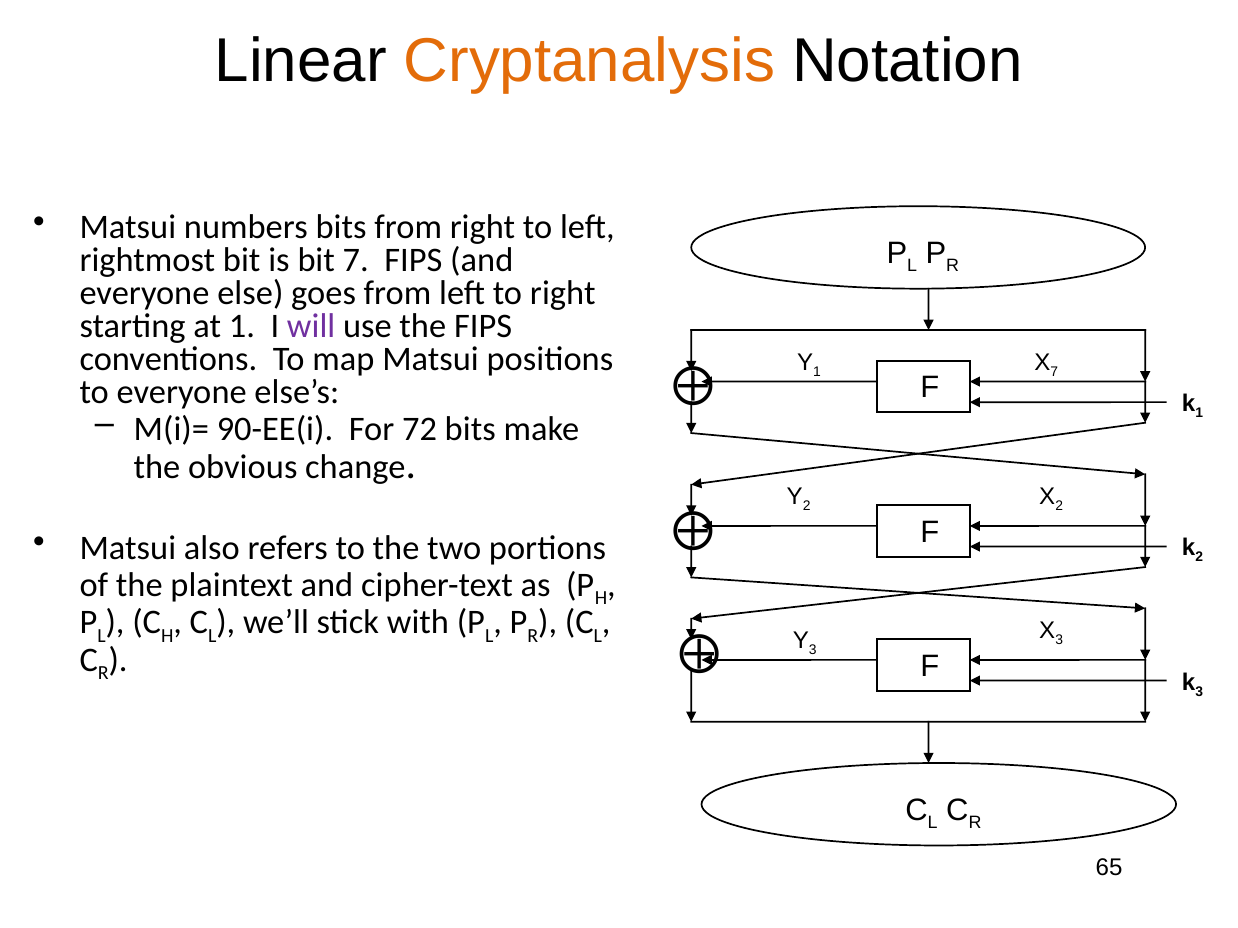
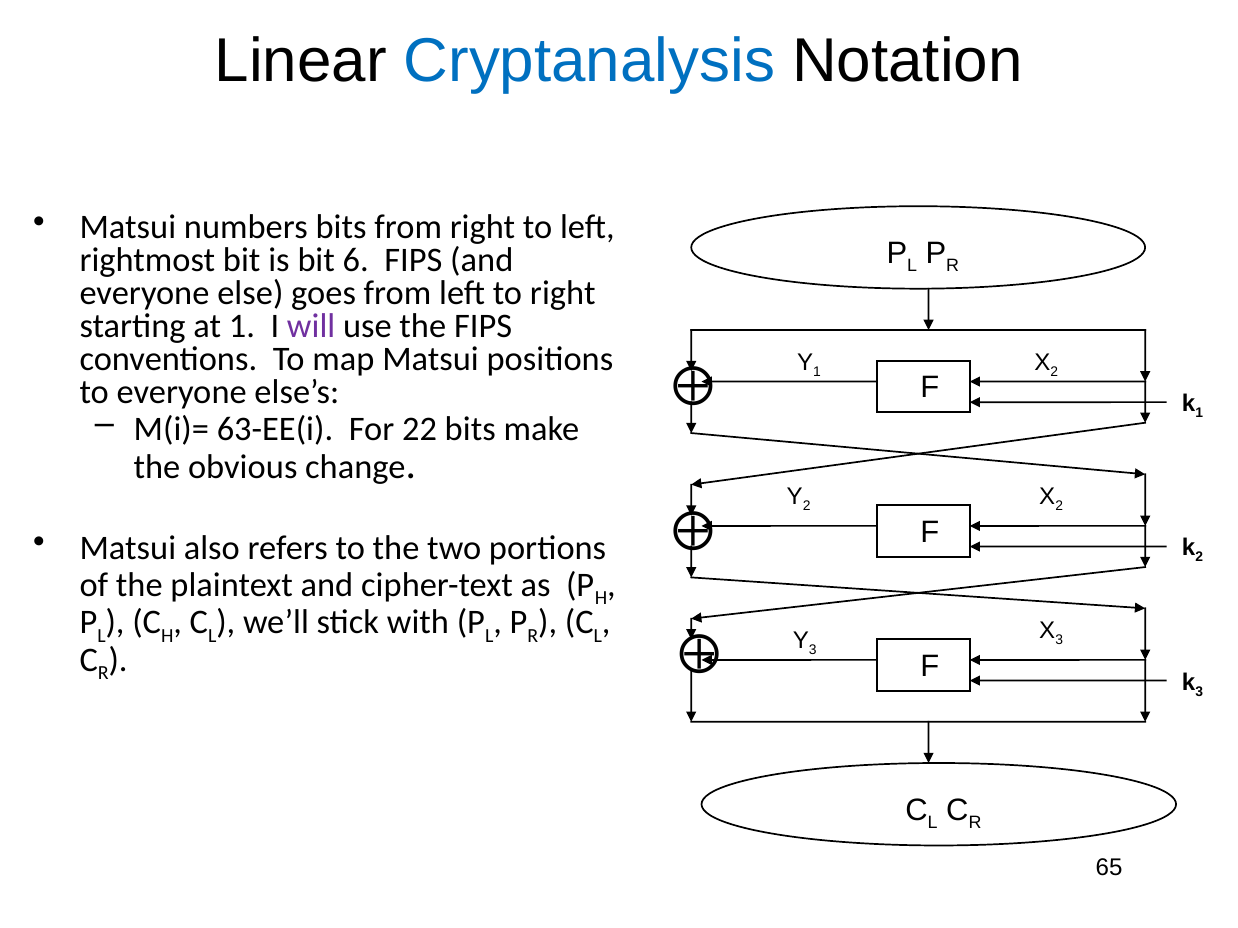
Cryptanalysis colour: orange -> blue
bit 7: 7 -> 6
7 at (1054, 372): 7 -> 2
90-EE(i: 90-EE(i -> 63-EE(i
72: 72 -> 22
